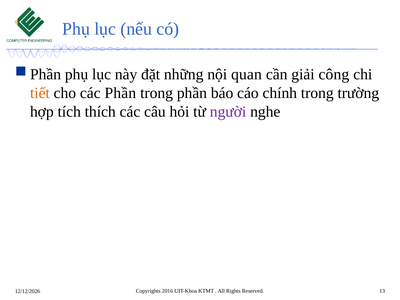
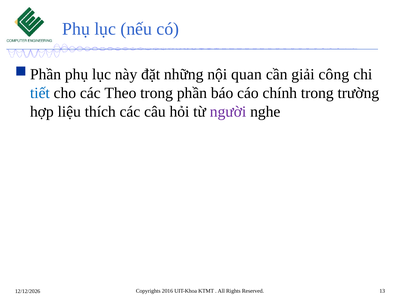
tiết colour: orange -> blue
các Phần: Phần -> Theo
tích: tích -> liệu
